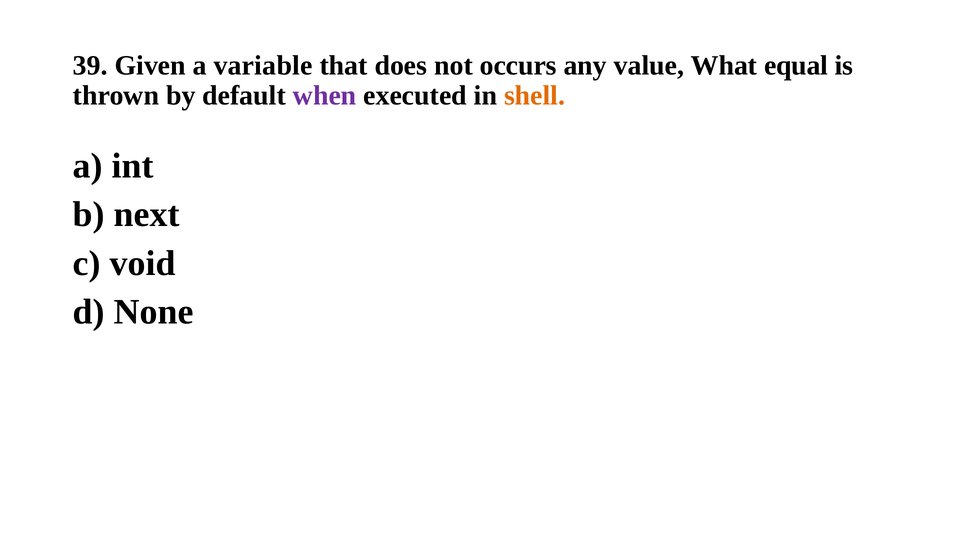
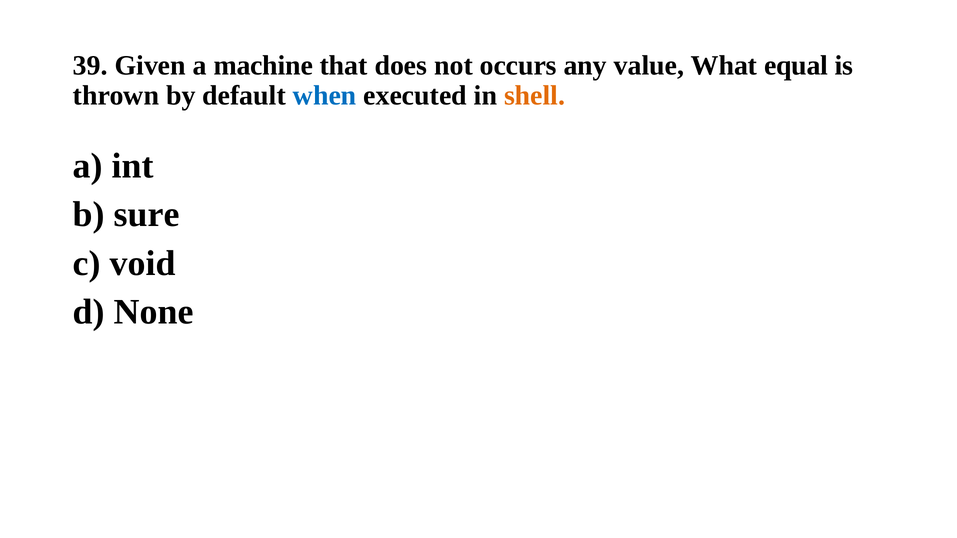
variable: variable -> machine
when colour: purple -> blue
next: next -> sure
